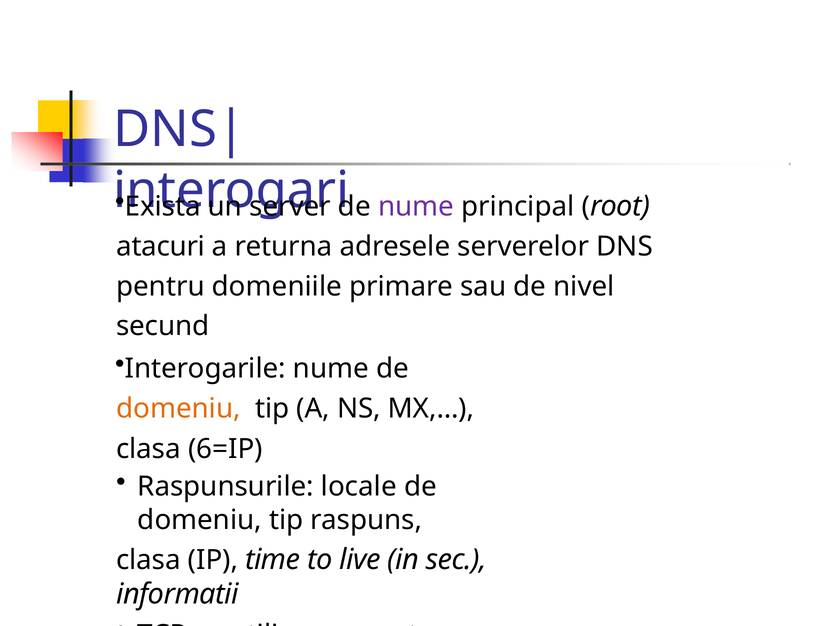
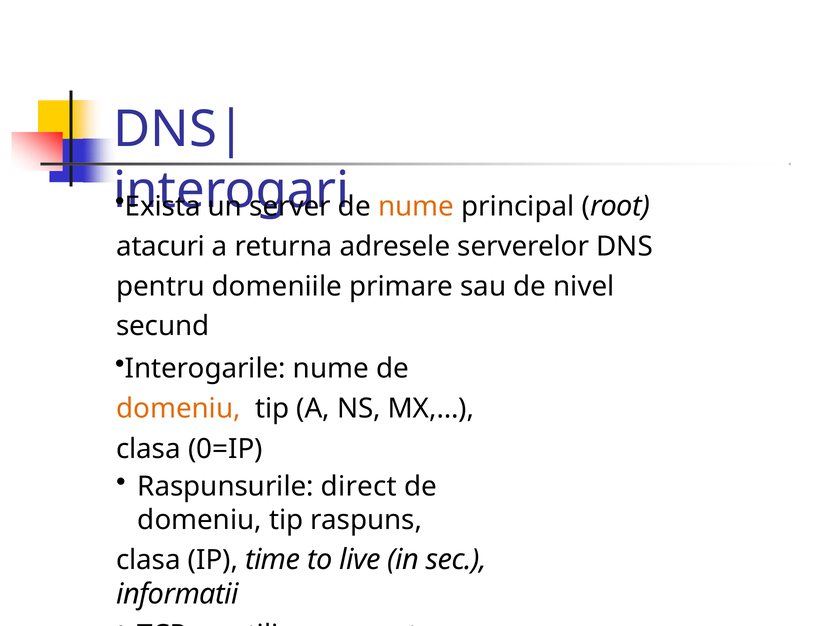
nume at (416, 207) colour: purple -> orange
6=IP: 6=IP -> 0=IP
locale: locale -> direct
